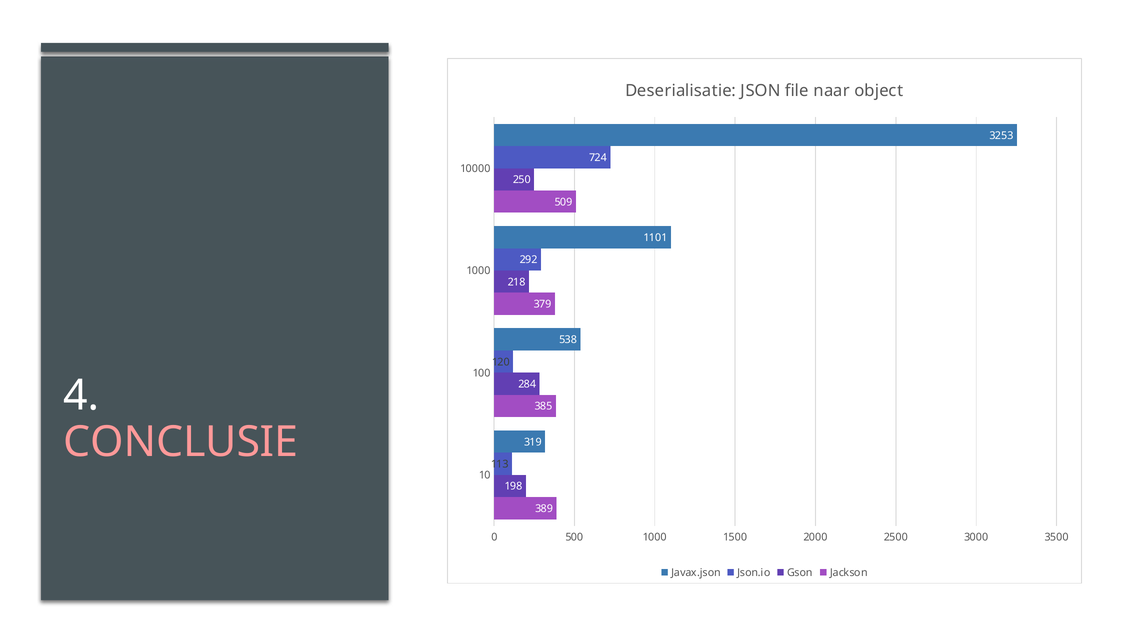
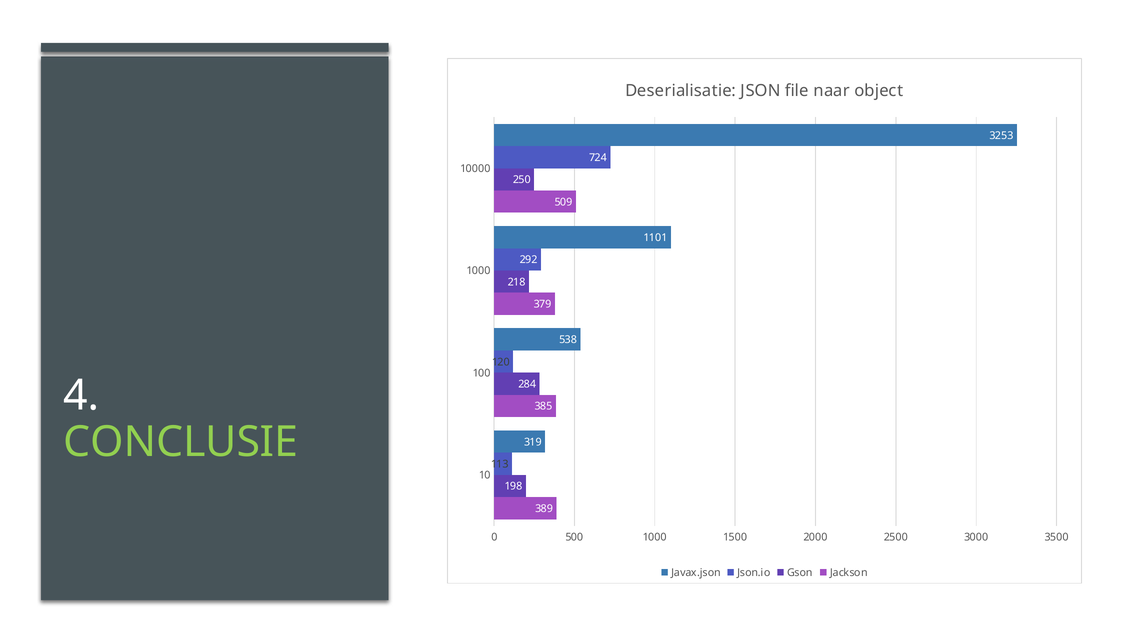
CONCLUSIE colour: pink -> light green
